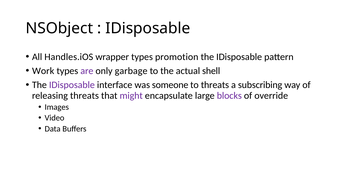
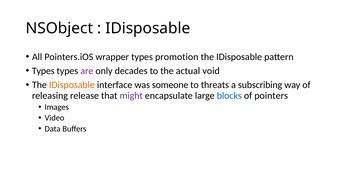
Handles.iOS: Handles.iOS -> Pointers.iOS
Work at (43, 71): Work -> Types
garbage: garbage -> decades
shell: shell -> void
IDisposable at (72, 85) colour: purple -> orange
releasing threats: threats -> release
blocks colour: purple -> blue
override: override -> pointers
